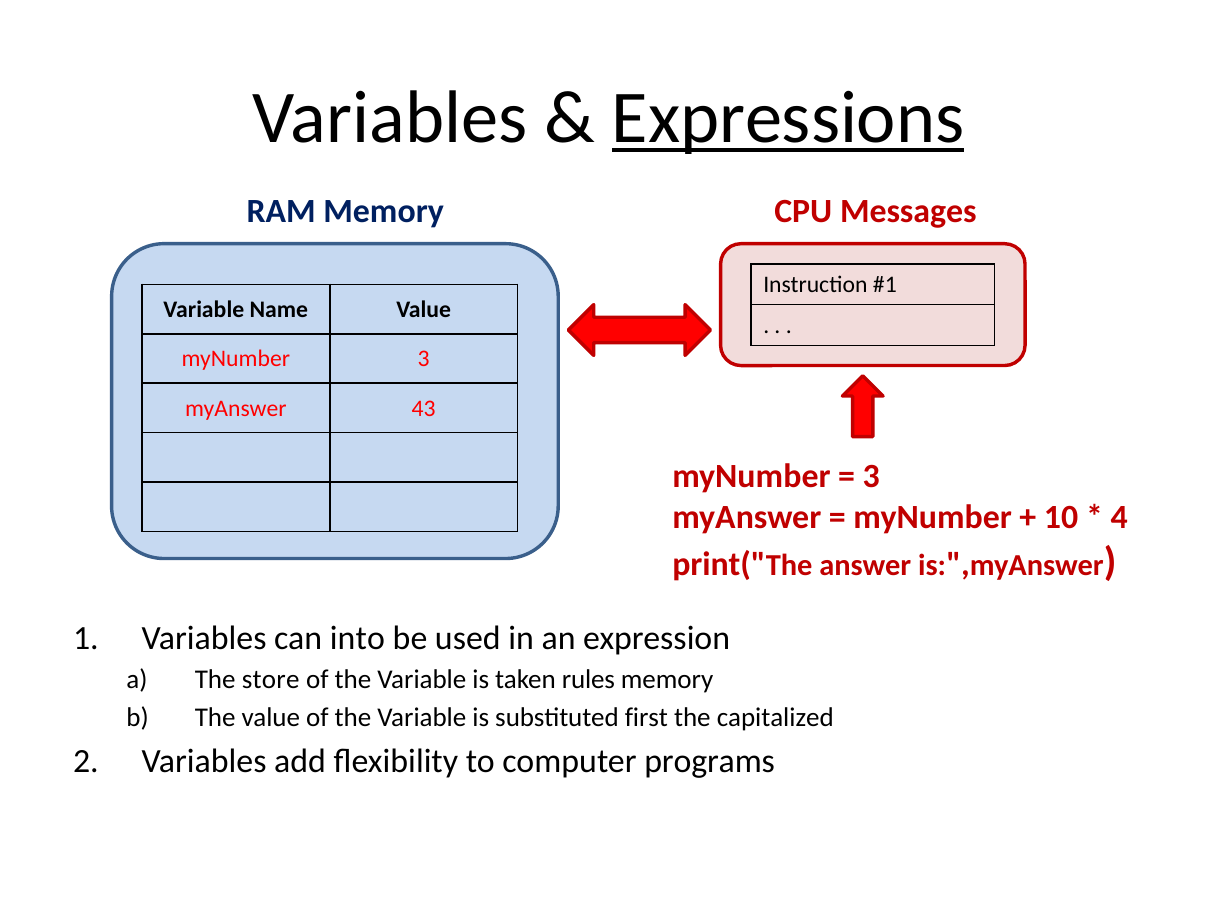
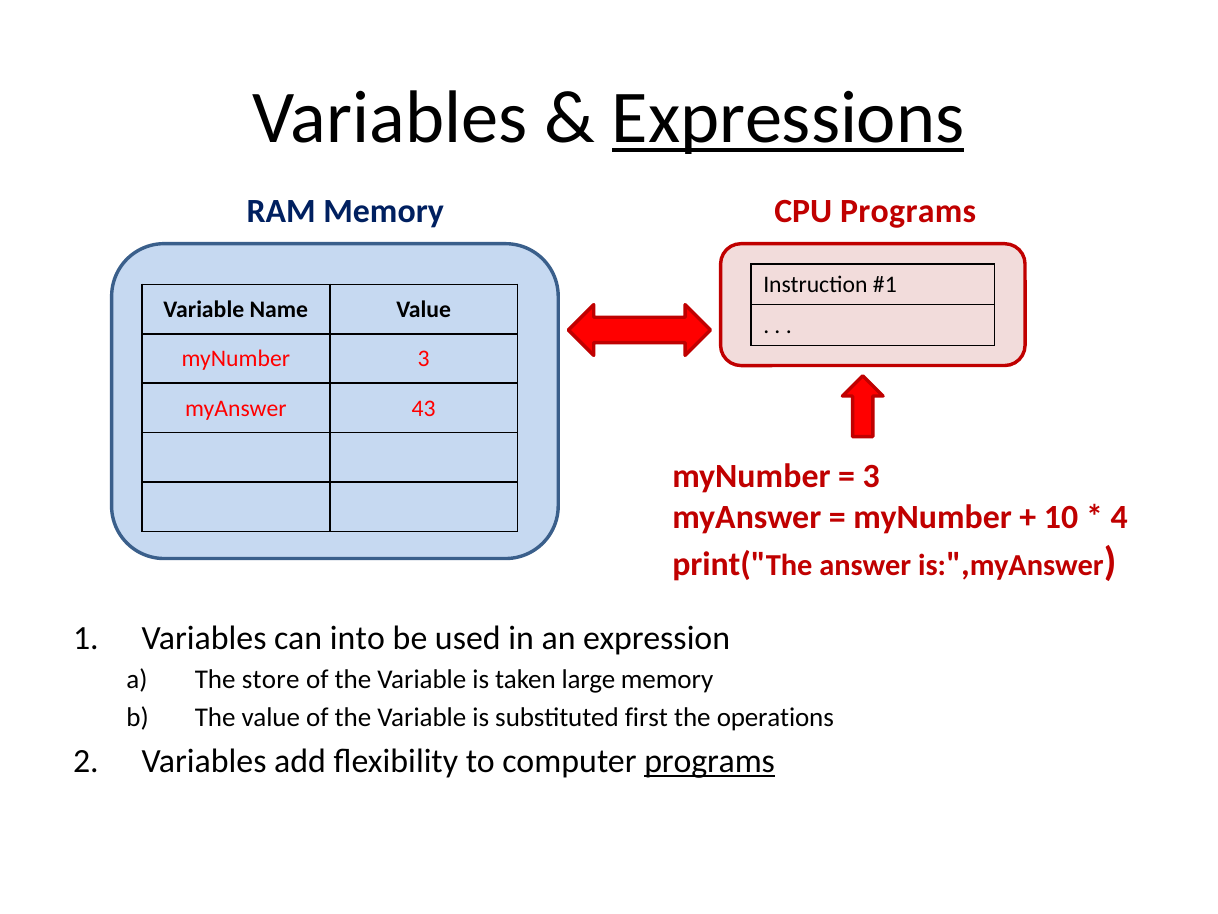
CPU Messages: Messages -> Programs
rules: rules -> large
capitalized: capitalized -> operations
programs at (710, 761) underline: none -> present
